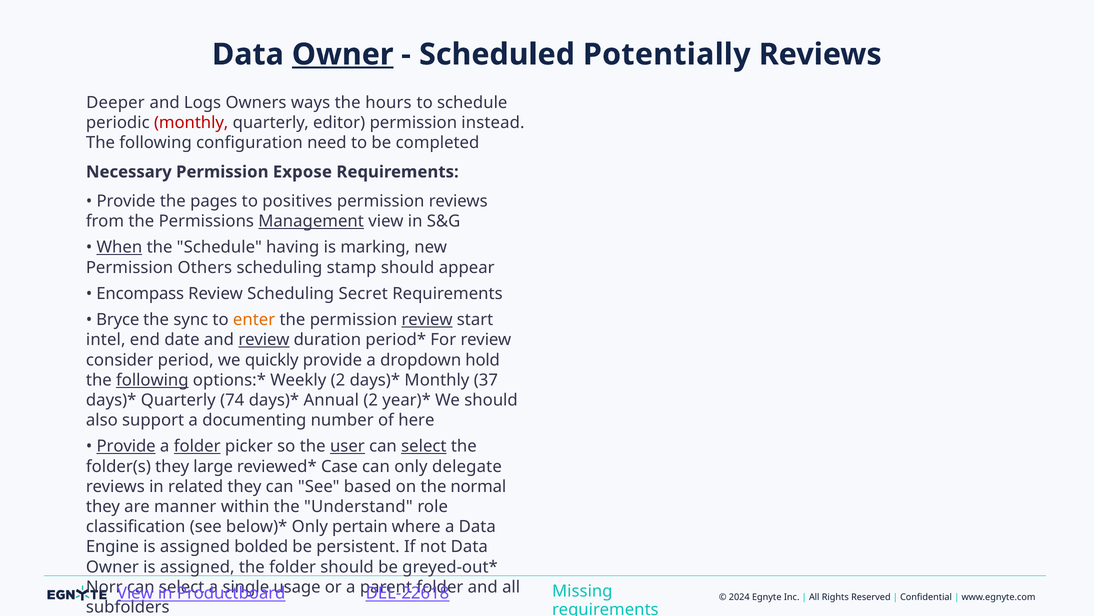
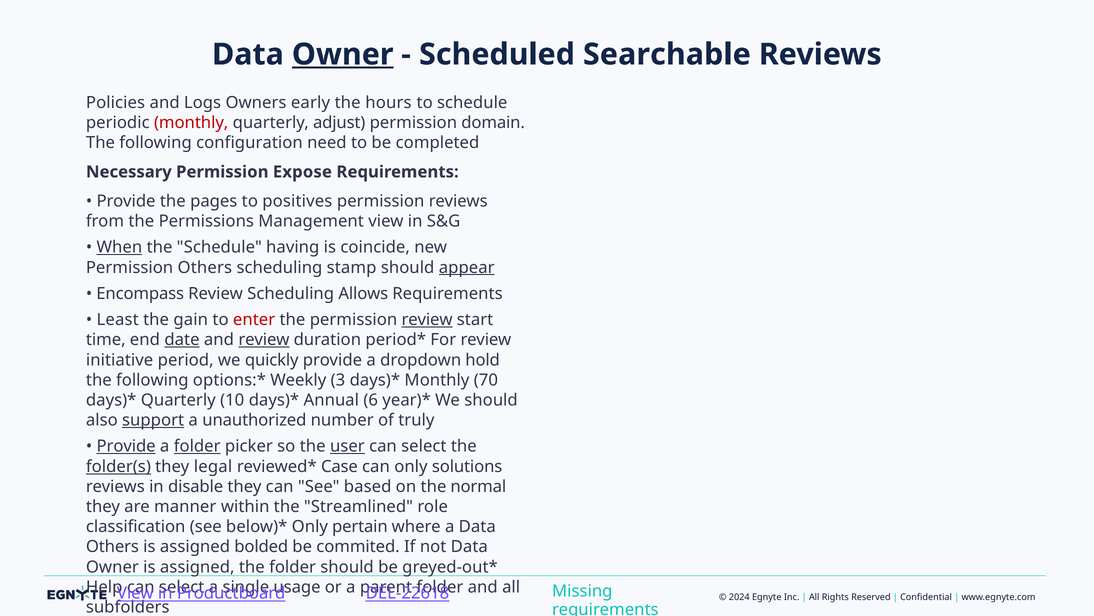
Potentially: Potentially -> Searchable
Deeper: Deeper -> Policies
ways: ways -> early
editor: editor -> adjust
instead: instead -> domain
Management at (311, 221) underline: present -> none
marking: marking -> coincide
appear at (467, 267) underline: none -> present
Secret: Secret -> Allows
Bryce: Bryce -> Least
sync: sync -> gain
enter colour: orange -> red
intel: intel -> time
date underline: none -> present
consider: consider -> initiative
following at (152, 380) underline: present -> none
Weekly 2: 2 -> 3
37: 37 -> 70
74: 74 -> 10
Annual 2: 2 -> 6
support underline: none -> present
documenting: documenting -> unauthorized
here: here -> truly
select at (424, 446) underline: present -> none
folder(s underline: none -> present
large: large -> legal
delegate: delegate -> solutions
related: related -> disable
Understand: Understand -> Streamlined
Engine at (112, 546): Engine -> Others
persistent: persistent -> commited
Norr: Norr -> Help
